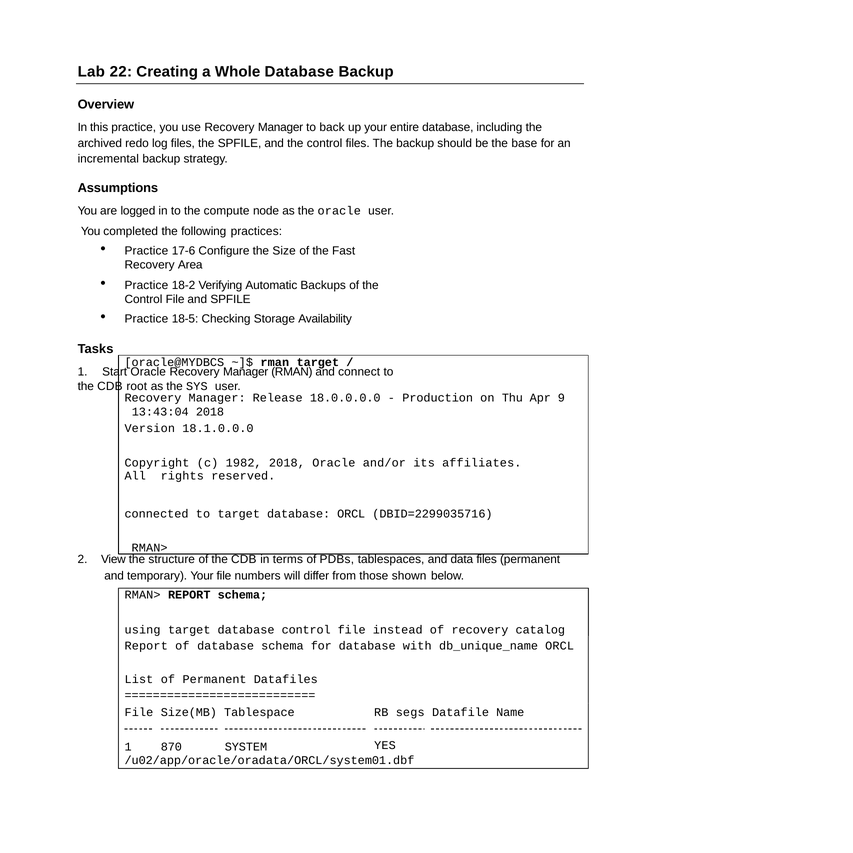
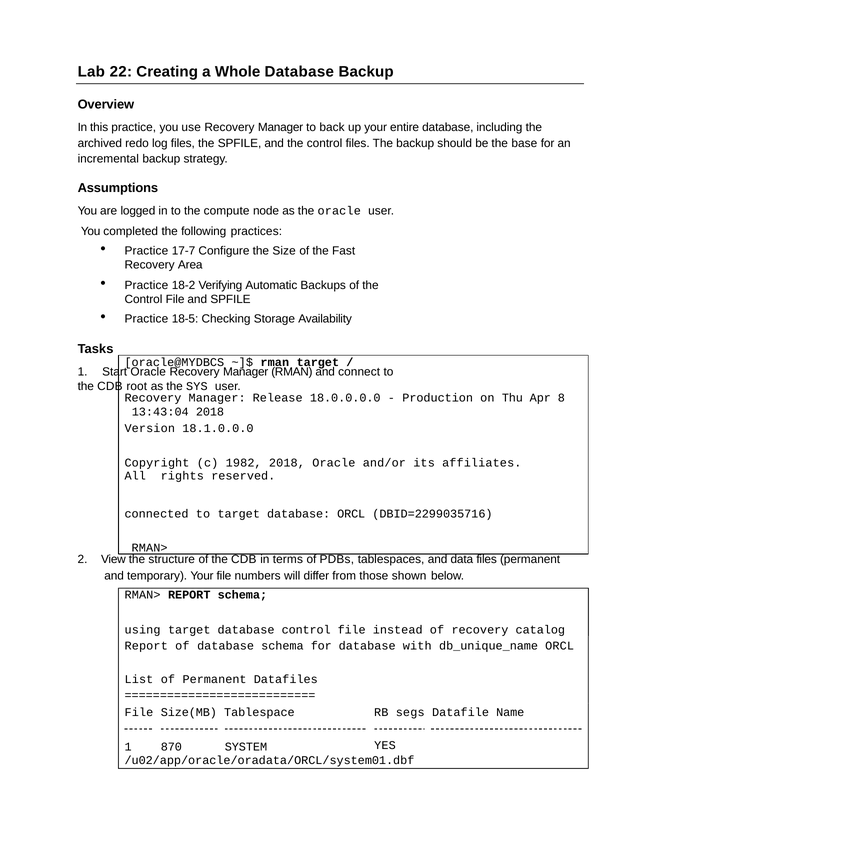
17-6: 17-6 -> 17-7
9: 9 -> 8
